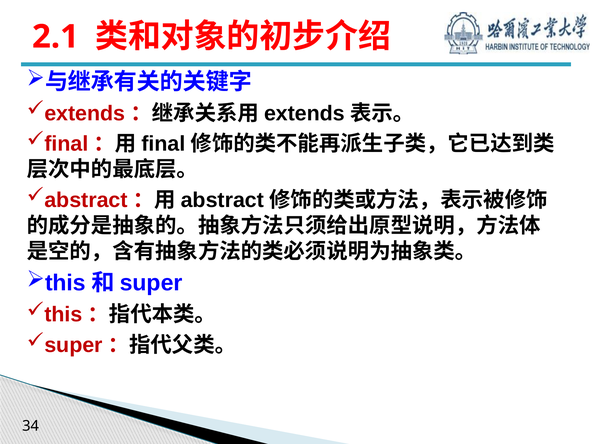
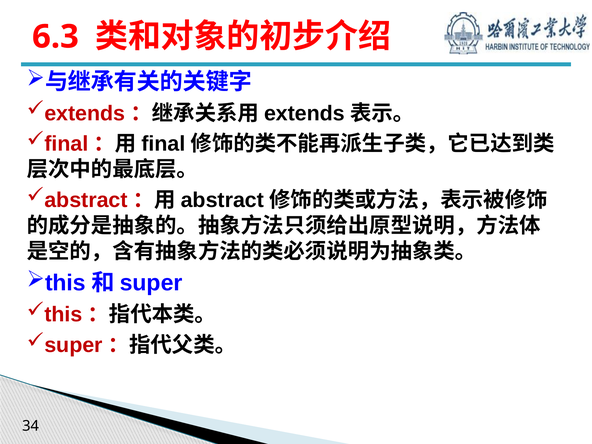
2.1: 2.1 -> 6.3
